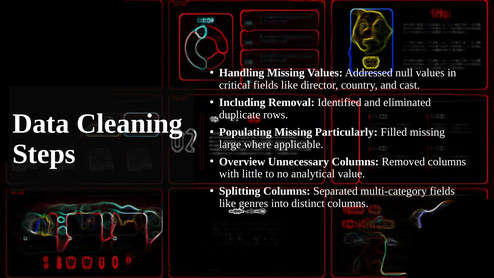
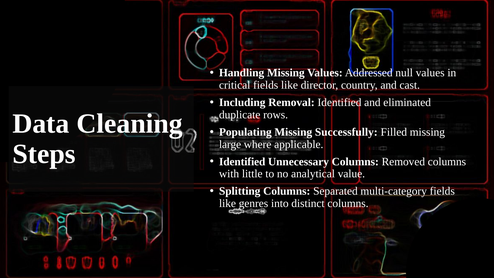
Particularly: Particularly -> Successfully
Overview at (242, 162): Overview -> Identified
